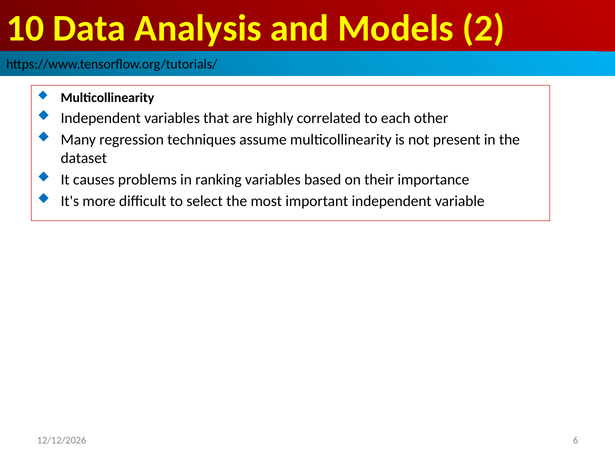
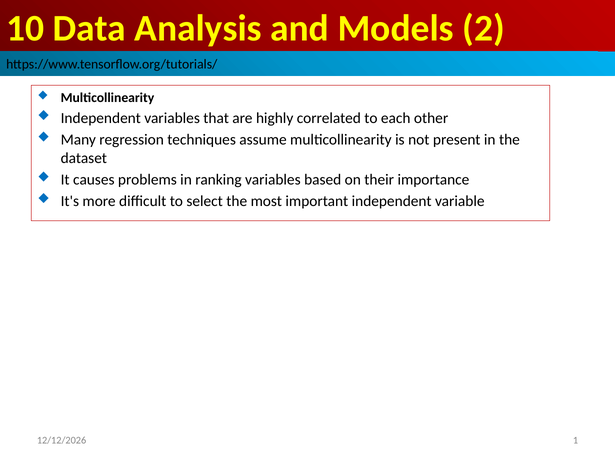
6: 6 -> 1
